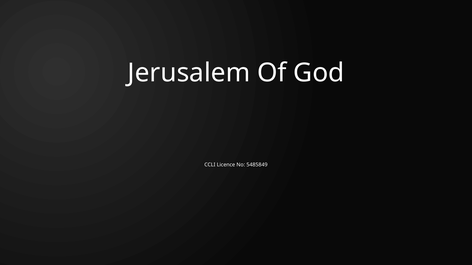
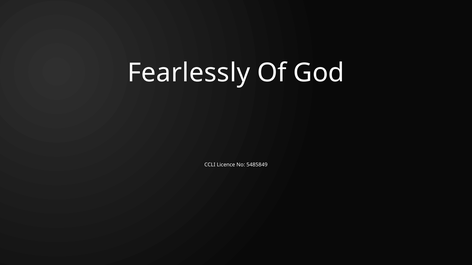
Jerusalem: Jerusalem -> Fearlessly
